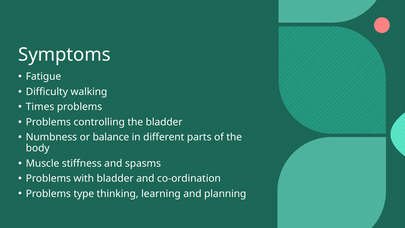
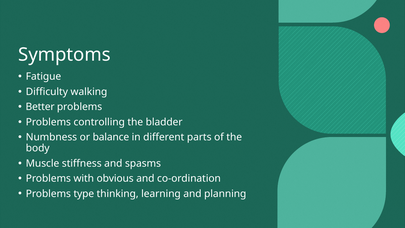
Times: Times -> Better
with bladder: bladder -> obvious
